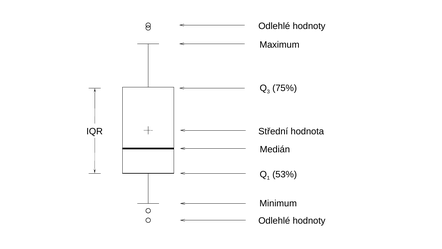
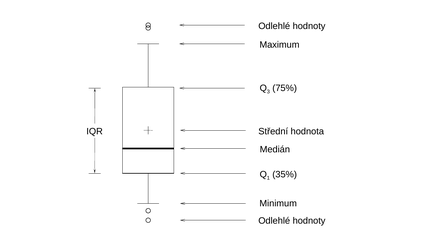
53%: 53% -> 35%
